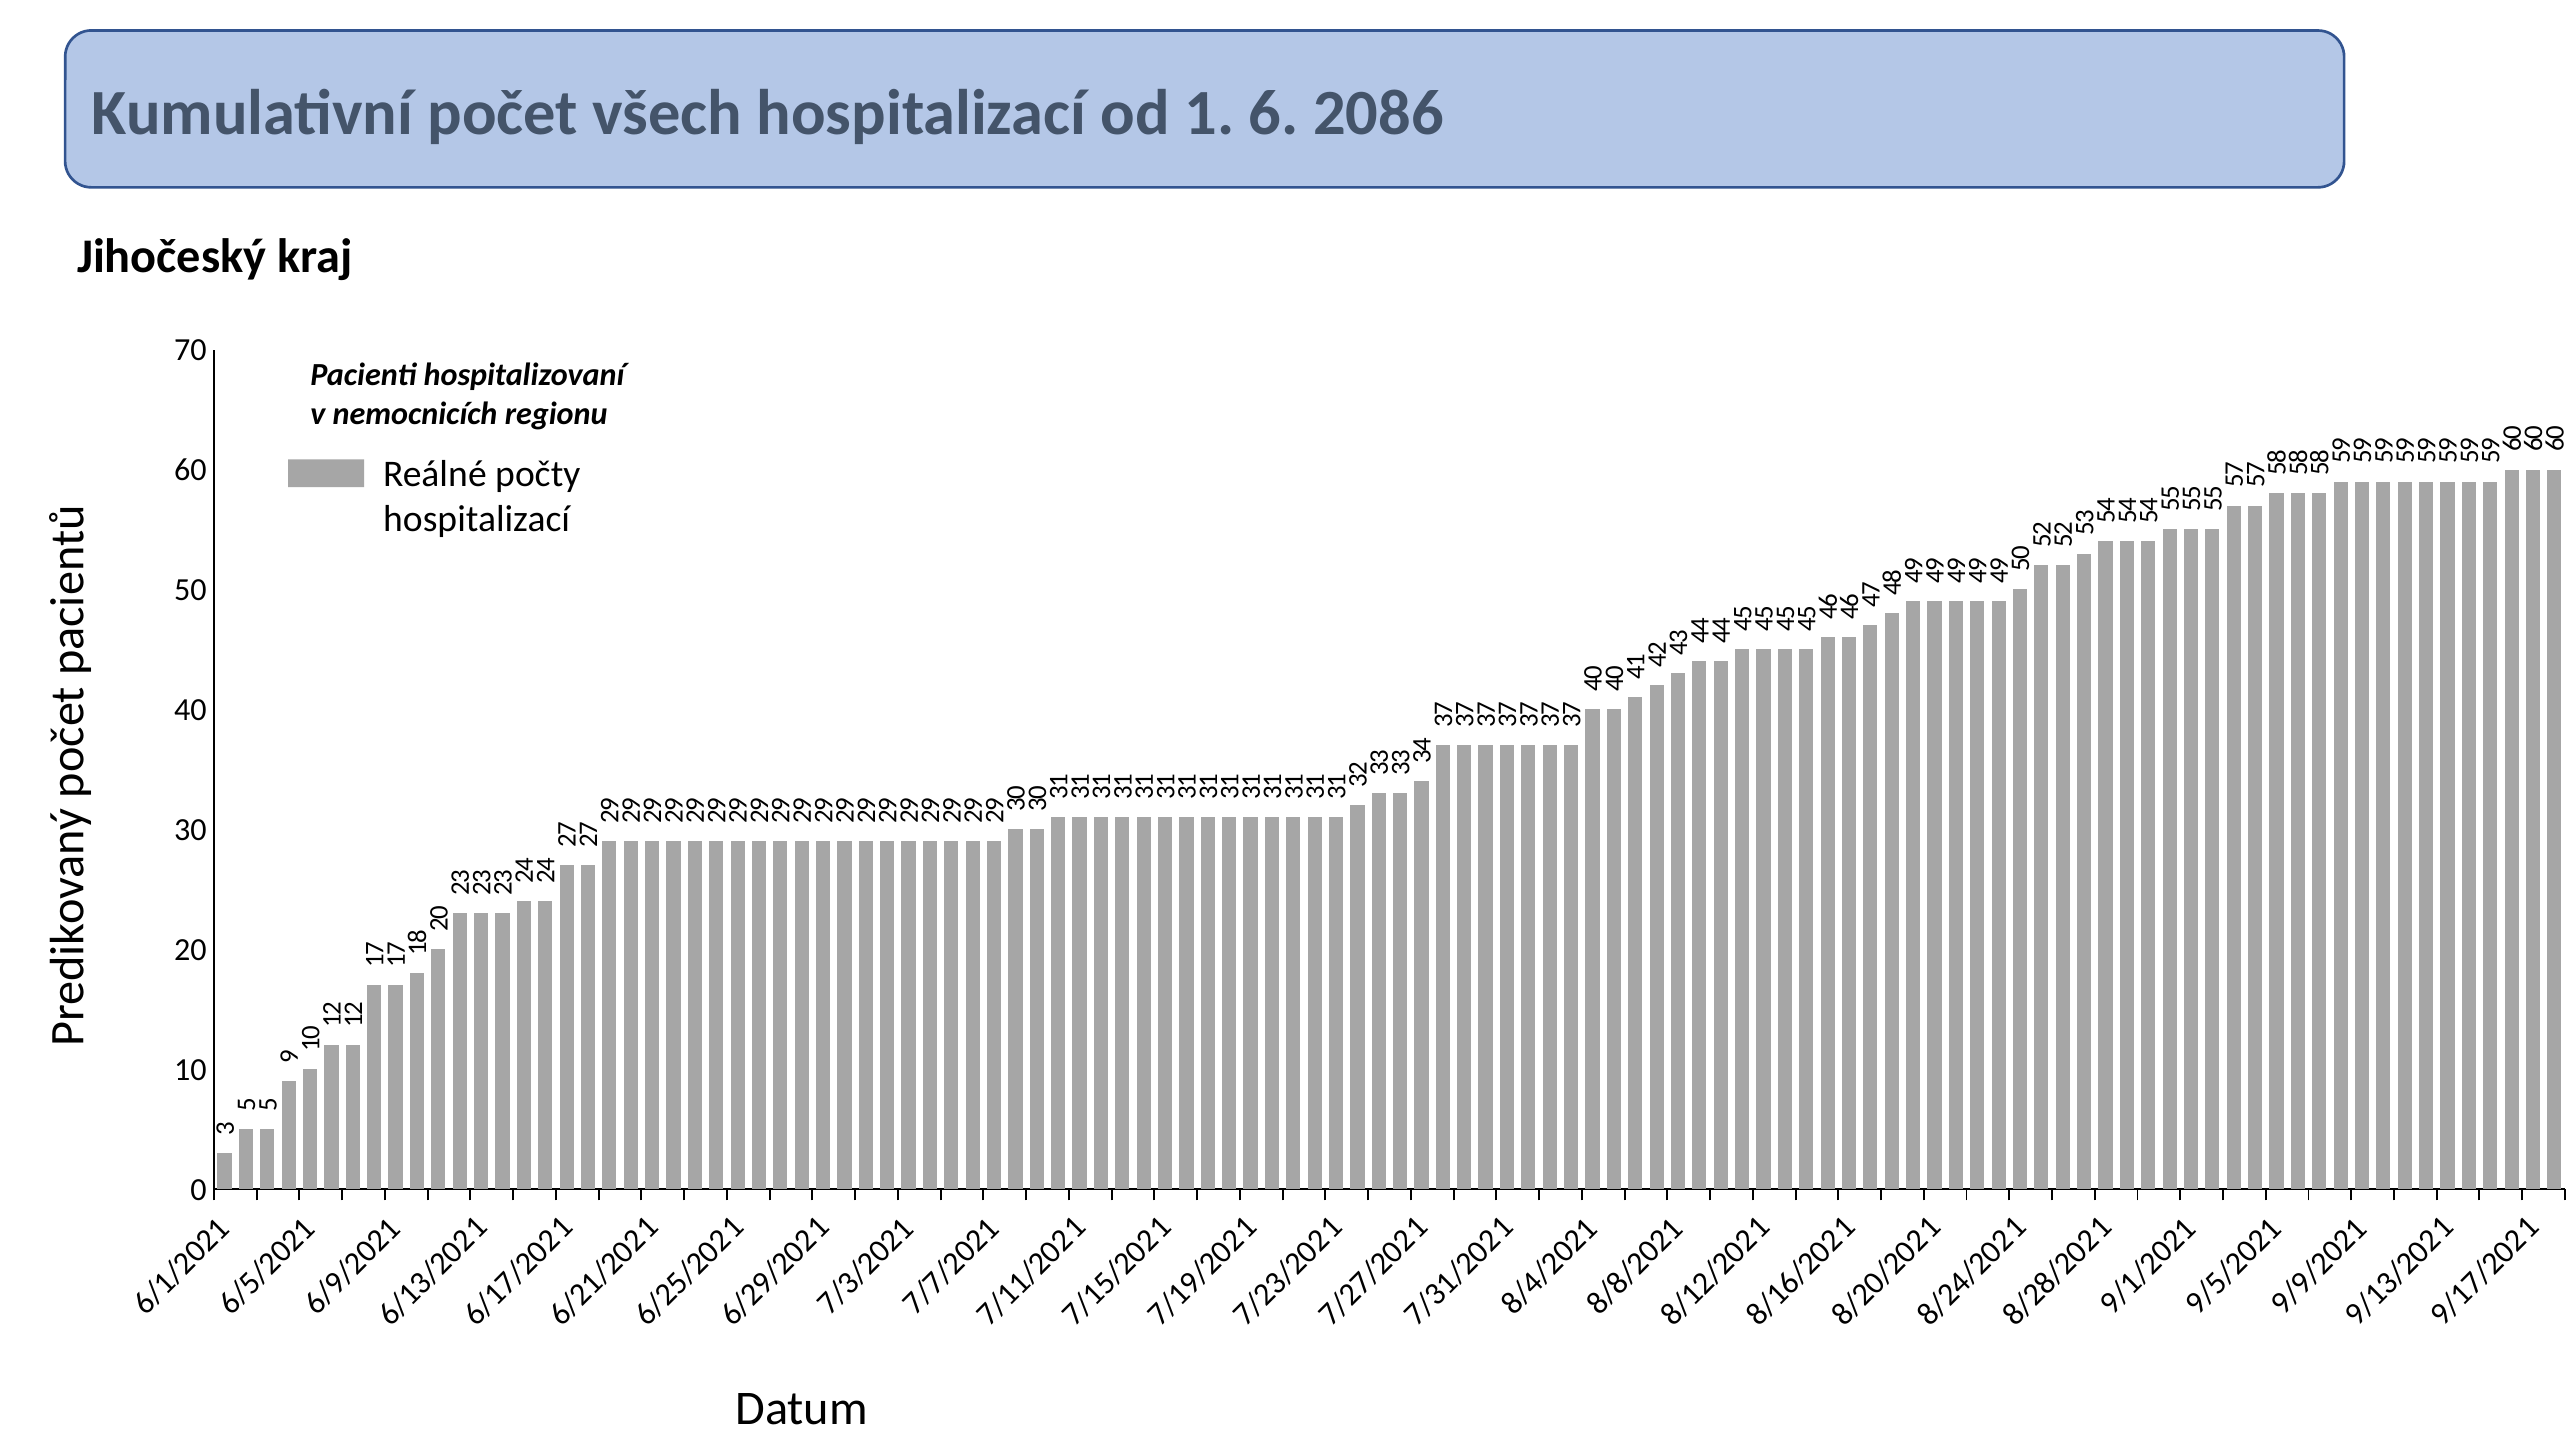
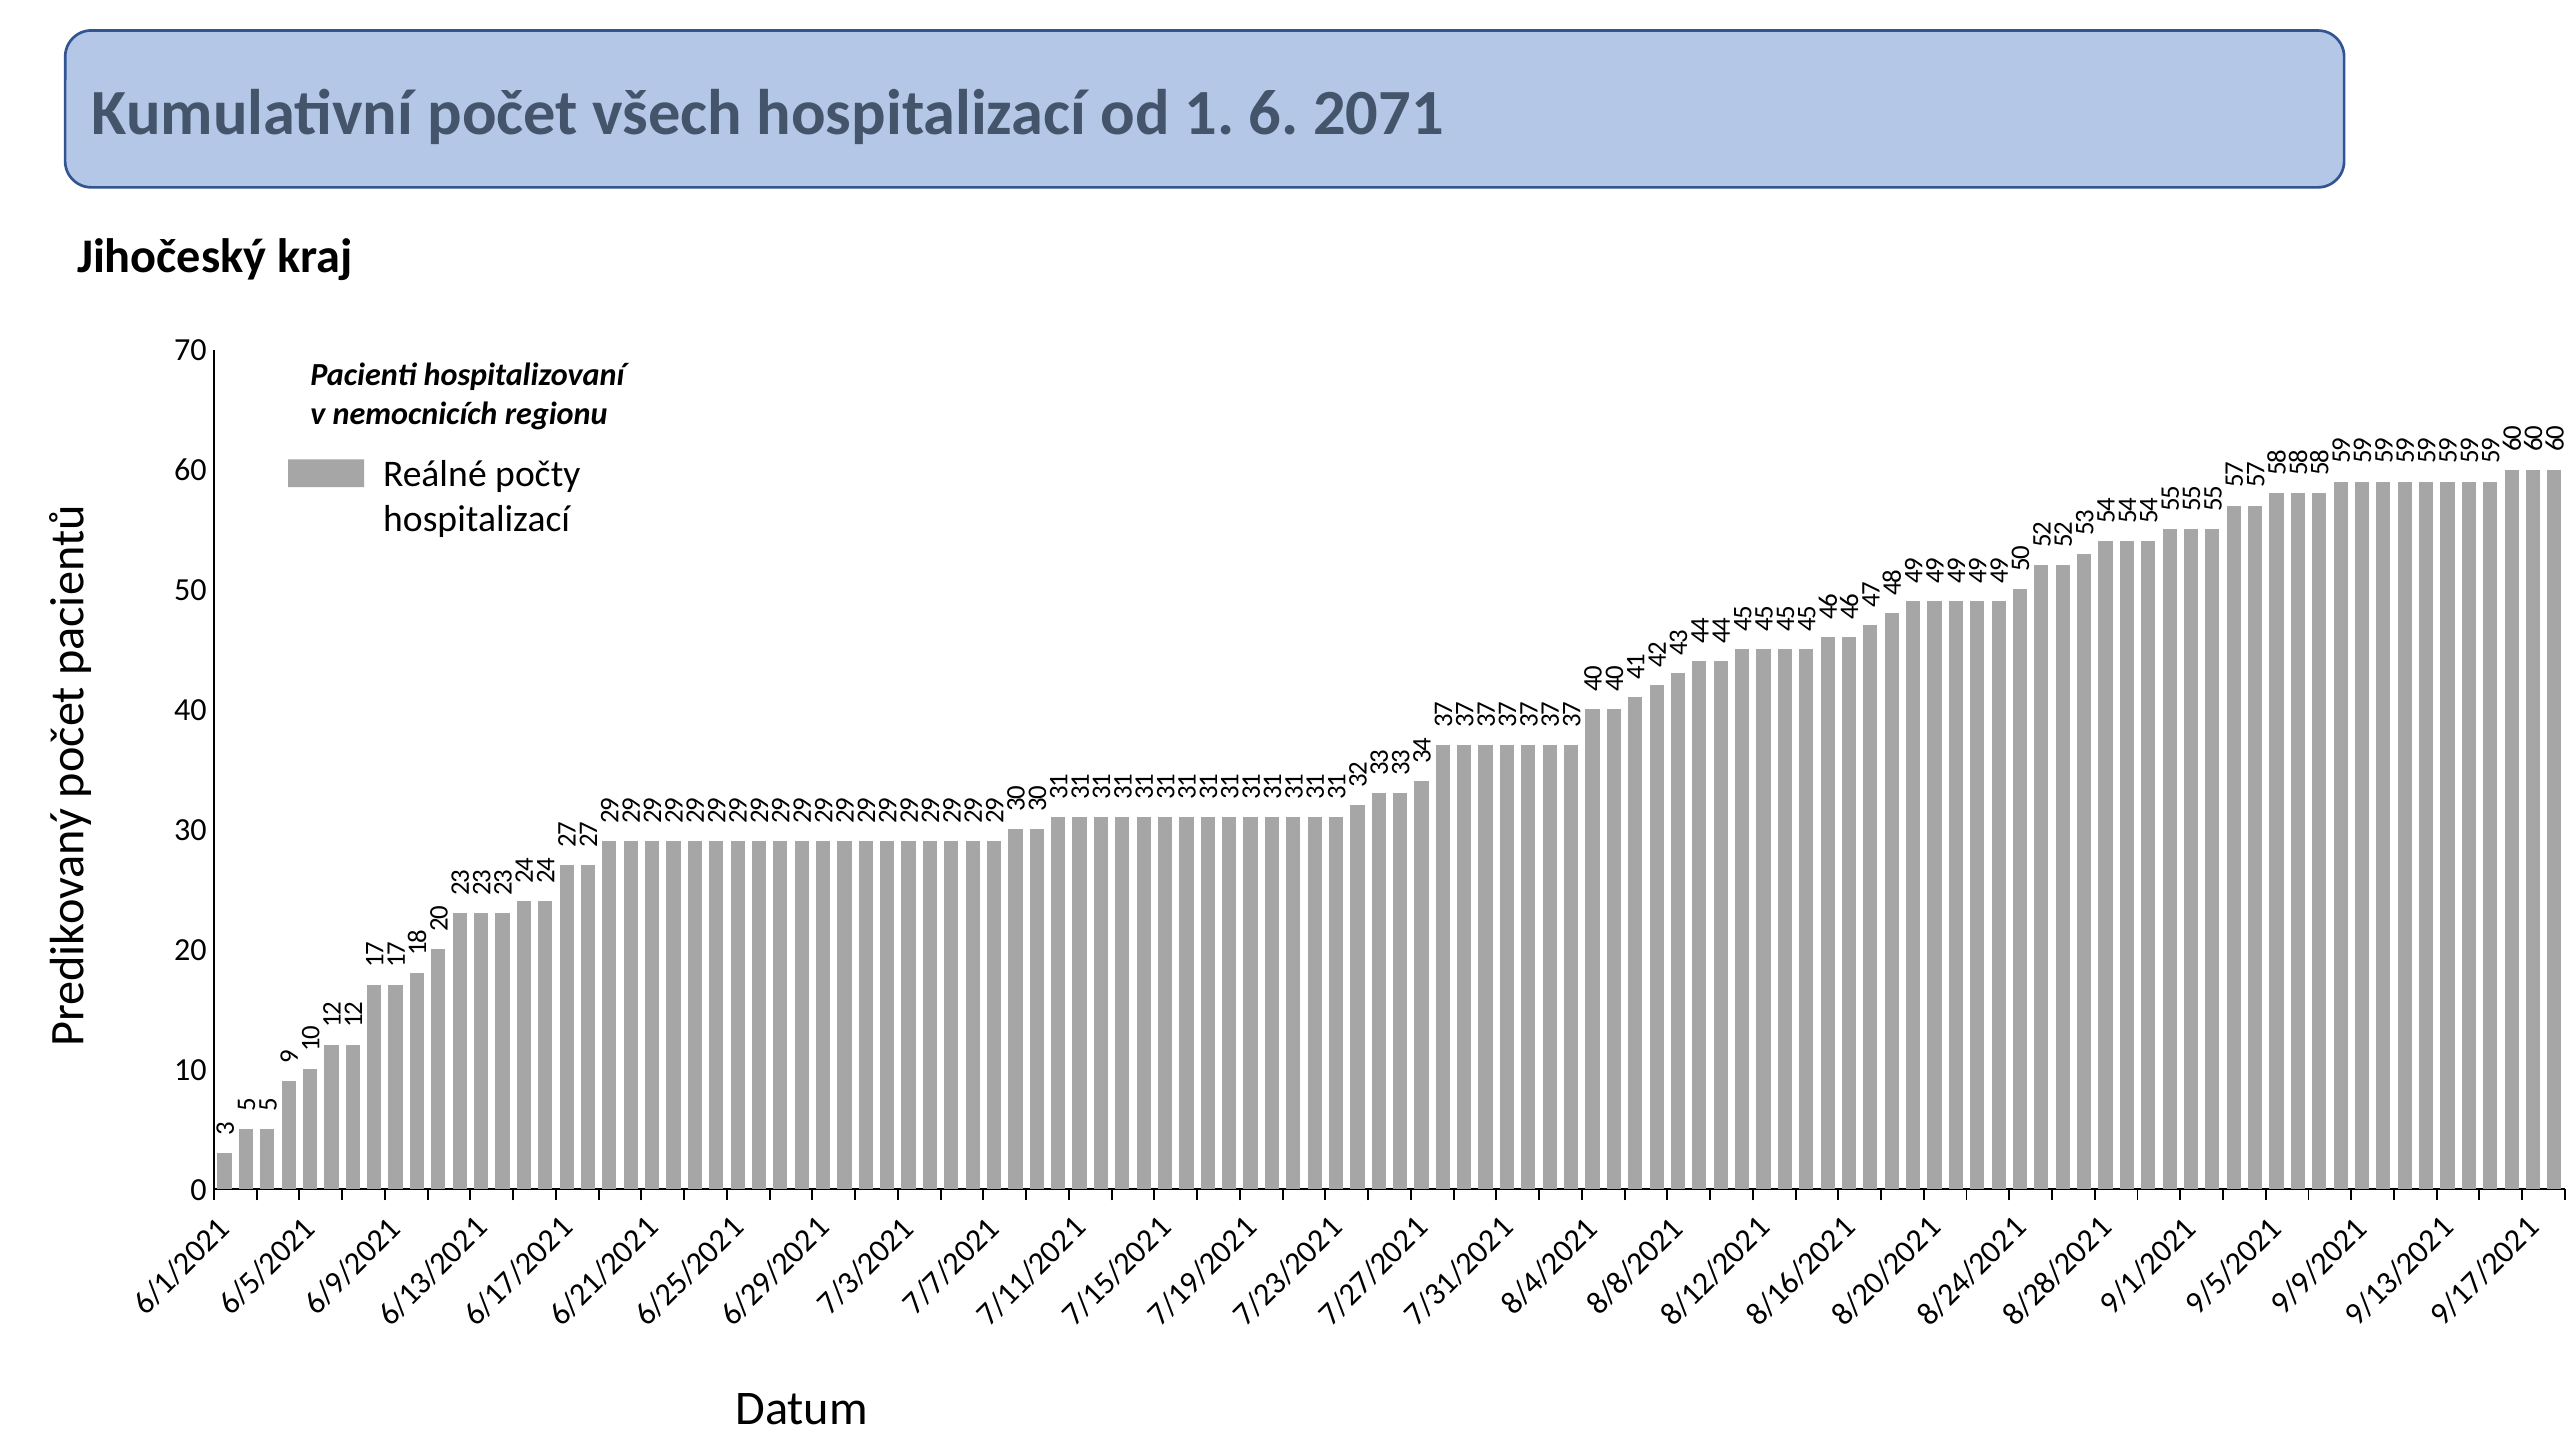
2086: 2086 -> 2071
